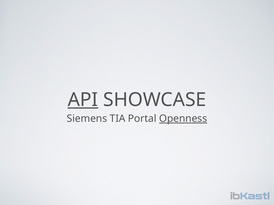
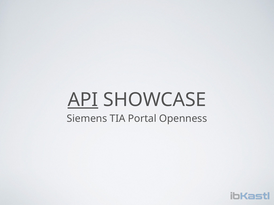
Openness underline: present -> none
